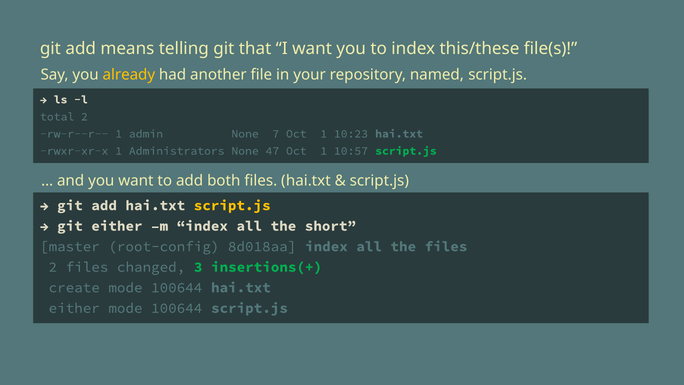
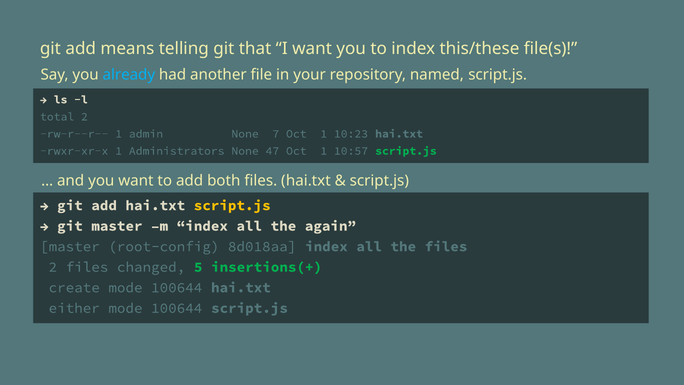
already colour: yellow -> light blue
git either: either -> master
short: short -> again
3: 3 -> 5
